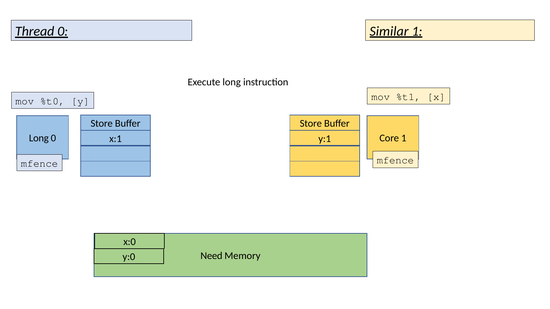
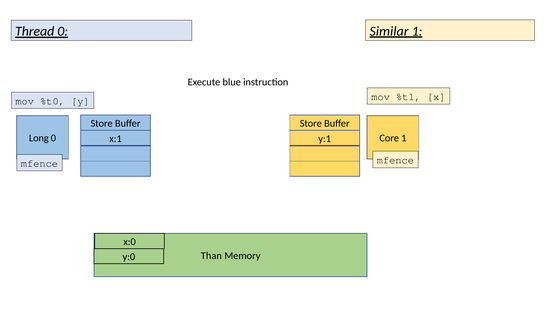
Execute long: long -> blue
Need: Need -> Than
